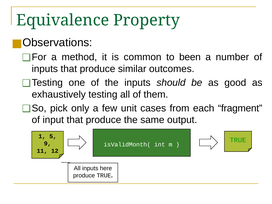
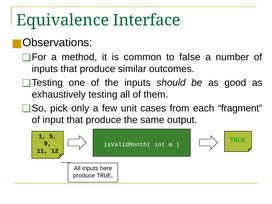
Property: Property -> Interface
been: been -> false
